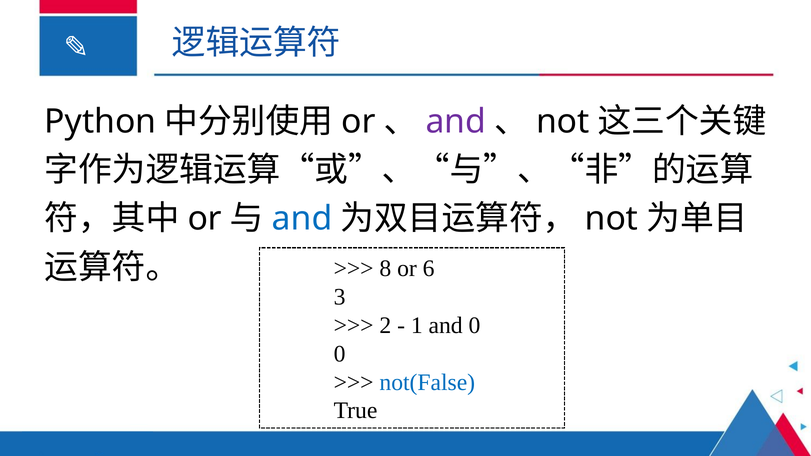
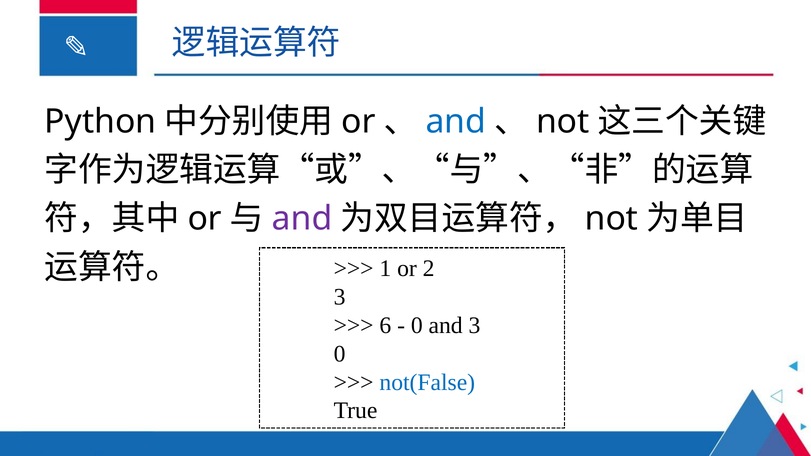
and at (456, 122) colour: purple -> blue
and at (302, 219) colour: blue -> purple
8: 8 -> 1
6: 6 -> 2
2: 2 -> 6
1 at (417, 326): 1 -> 0
and 0: 0 -> 3
